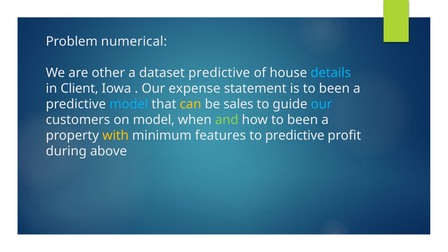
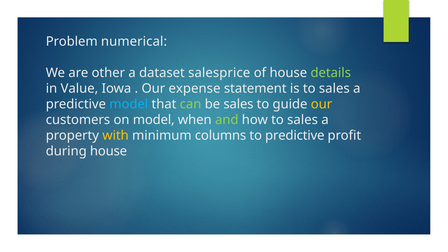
dataset predictive: predictive -> salesprice
details colour: light blue -> light green
Client: Client -> Value
is to been: been -> sales
can colour: yellow -> light green
our at (321, 104) colour: light blue -> yellow
how to been: been -> sales
features: features -> columns
during above: above -> house
